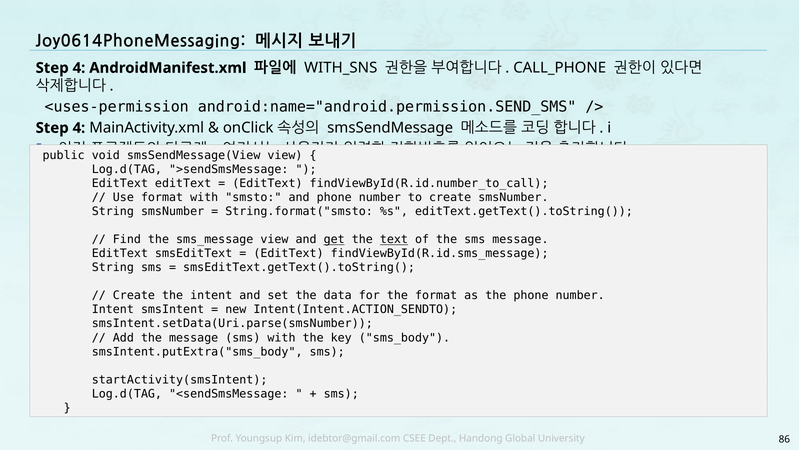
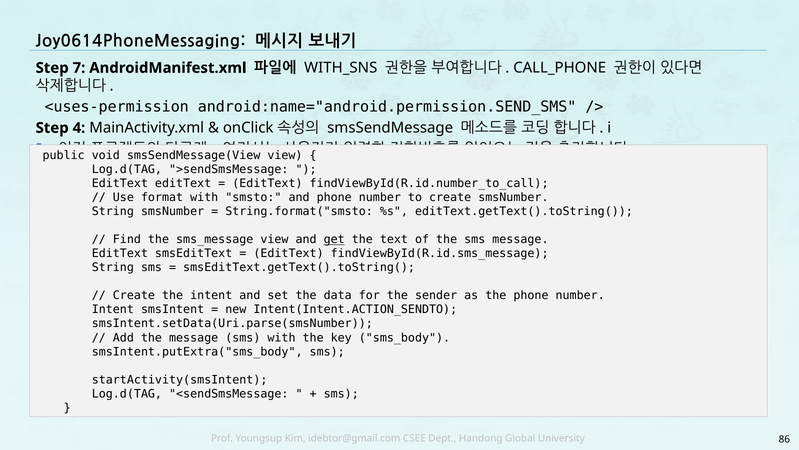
4 at (79, 68): 4 -> 7
text underline: present -> none
the format: format -> sender
